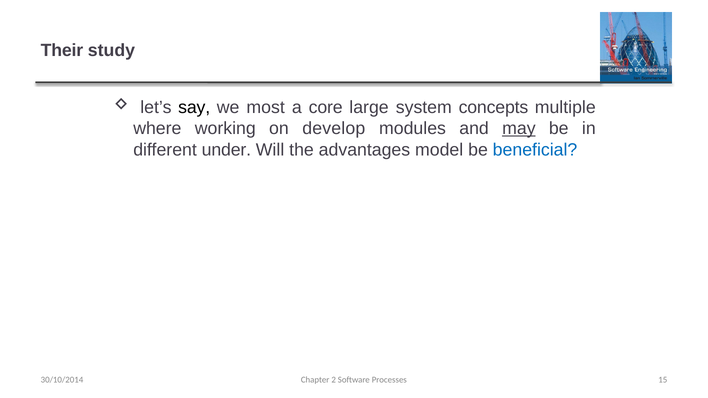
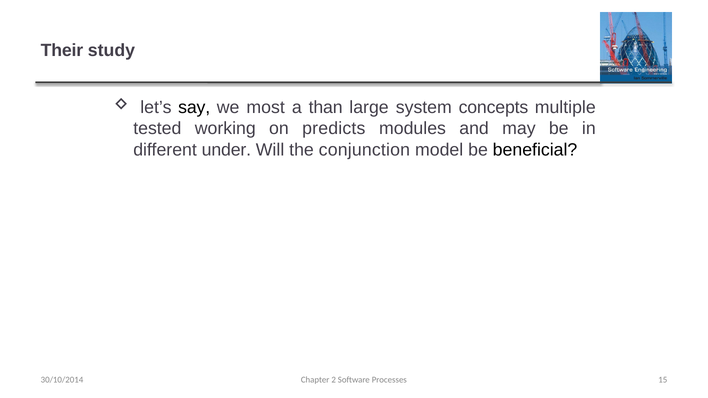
core: core -> than
where: where -> tested
develop: develop -> predicts
may underline: present -> none
advantages: advantages -> conjunction
beneficial colour: blue -> black
